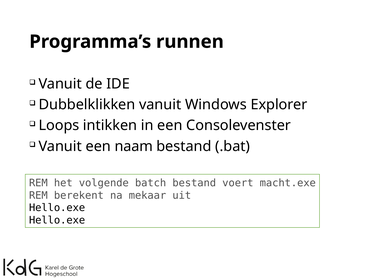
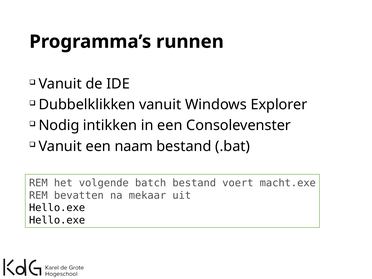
Loops: Loops -> Nodig
berekent: berekent -> bevatten
